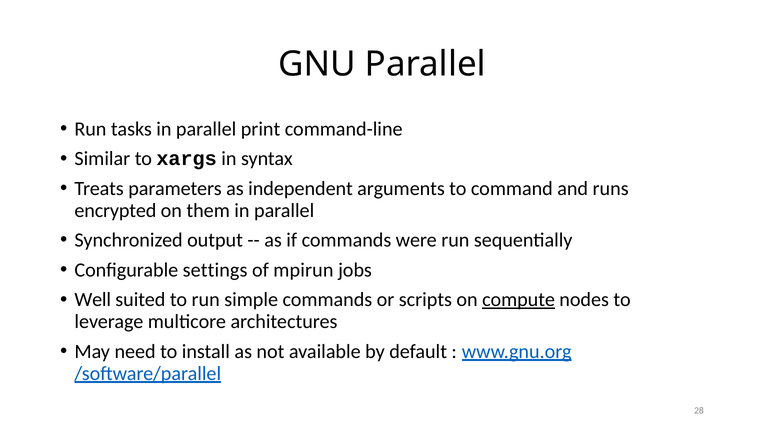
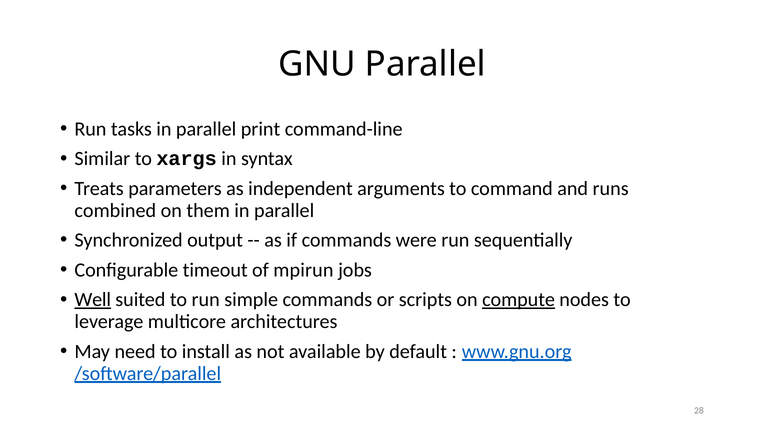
encrypted: encrypted -> combined
settings: settings -> timeout
Well underline: none -> present
